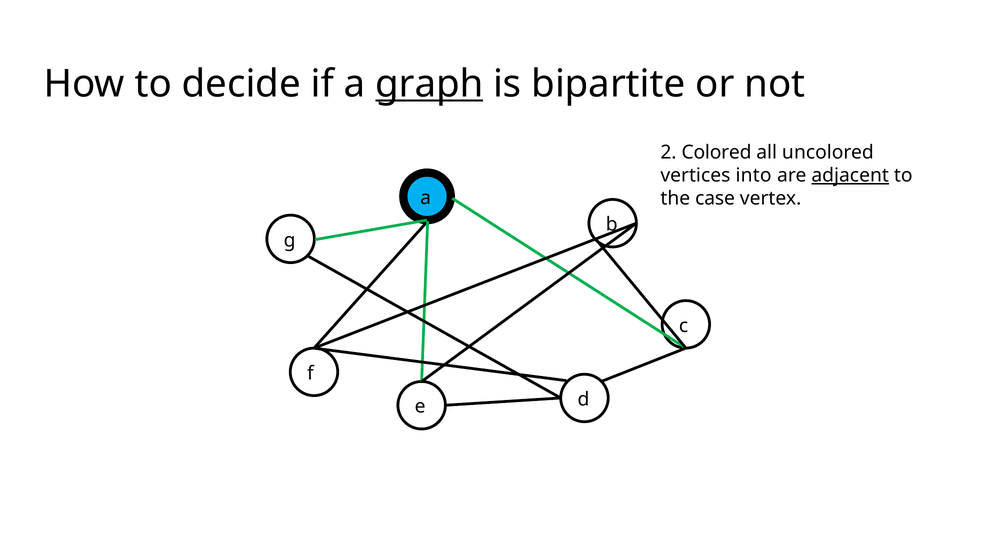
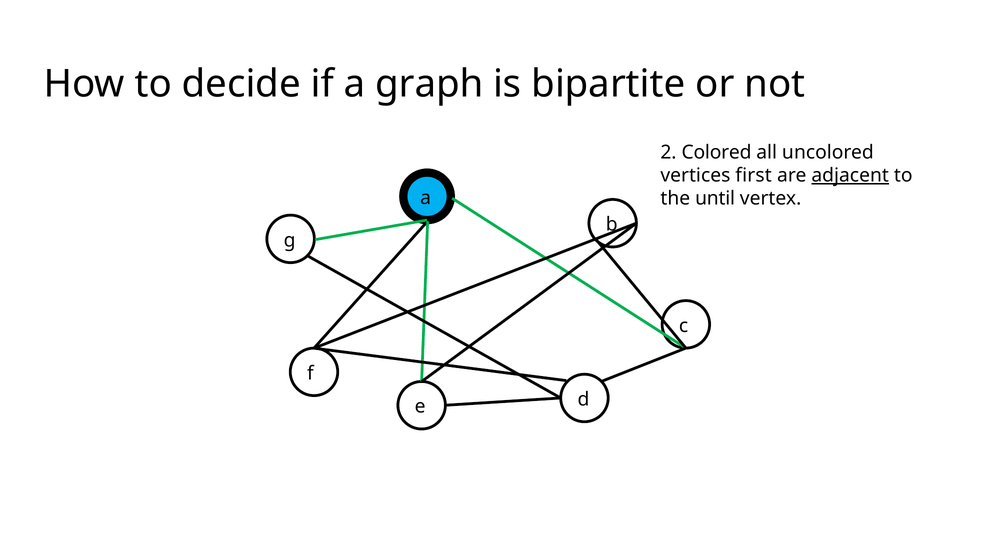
graph underline: present -> none
into: into -> first
case: case -> until
